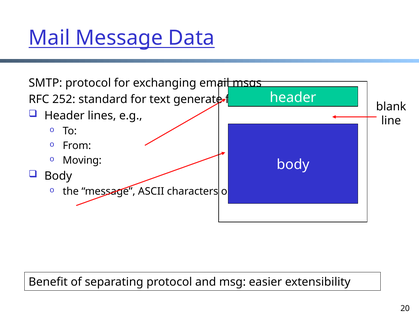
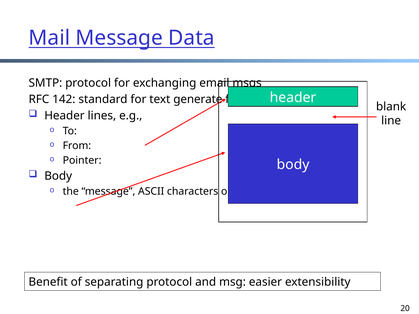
252: 252 -> 142
Moving: Moving -> Pointer
